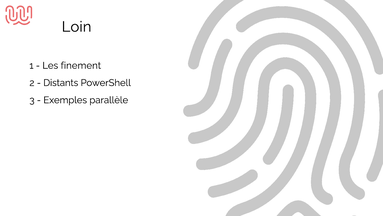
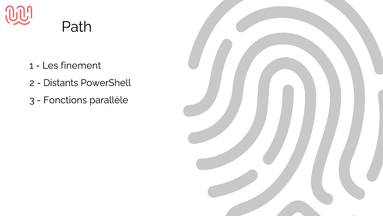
Loin: Loin -> Path
Exemples: Exemples -> Fonctions
